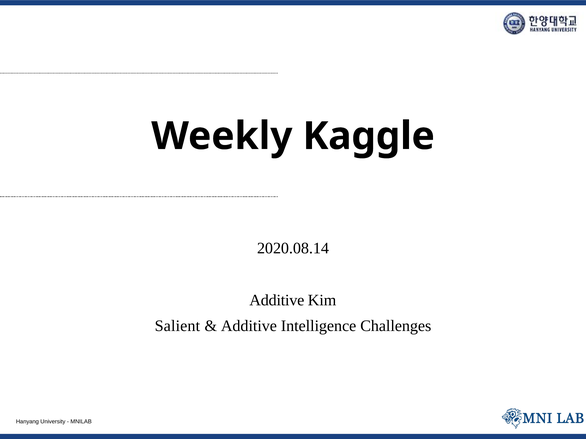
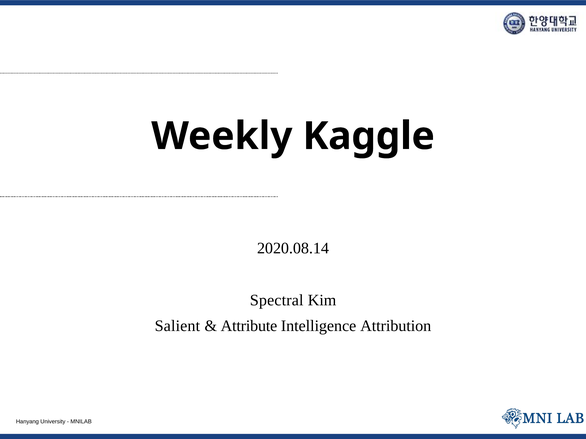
Additive at (277, 300): Additive -> Spectral
Additive at (249, 326): Additive -> Attribute
Challenges: Challenges -> Attribution
